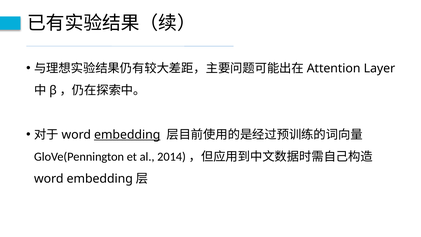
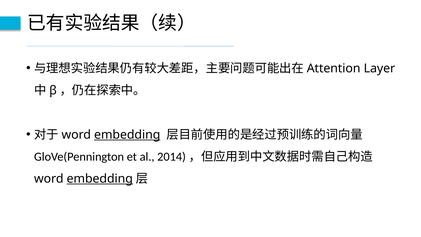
embedding at (100, 179) underline: none -> present
